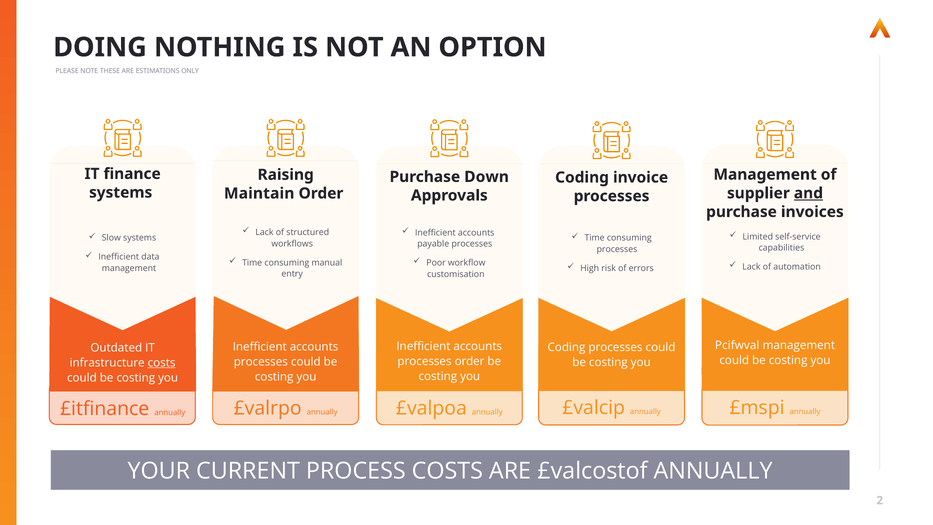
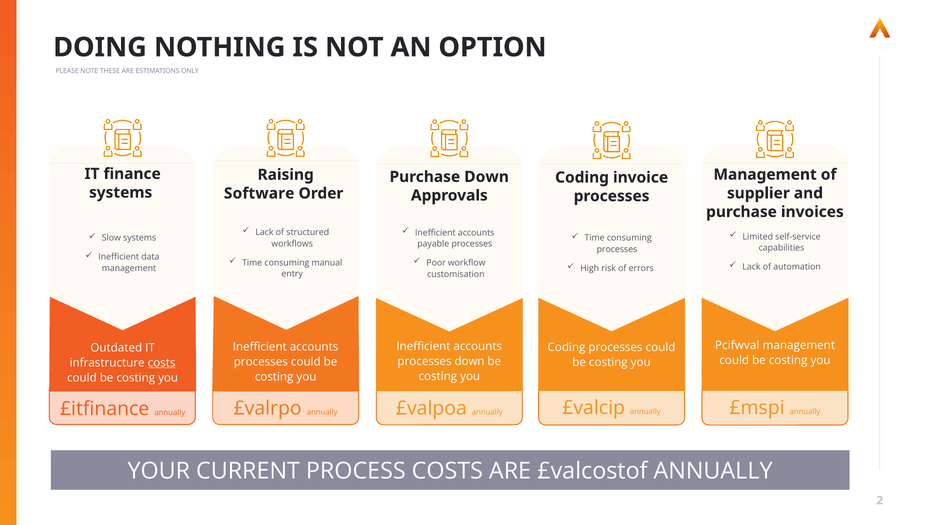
and underline: present -> none
Maintain: Maintain -> Software
processes order: order -> down
